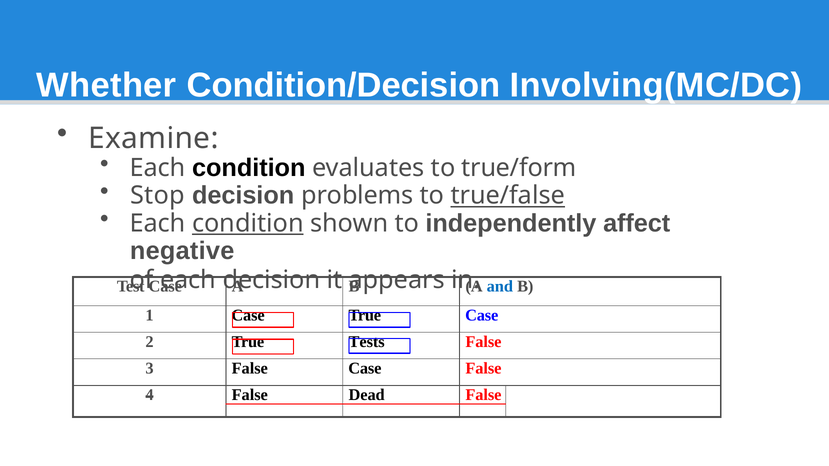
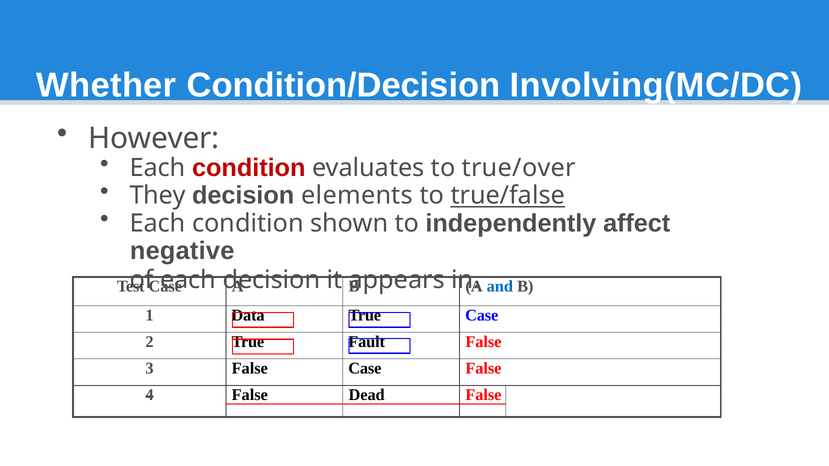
Examine: Examine -> However
condition at (249, 168) colour: black -> red
true/form: true/form -> true/over
Stop: Stop -> They
problems: problems -> elements
condition at (248, 223) underline: present -> none
1 Case: Case -> Data
Tests: Tests -> Fault
